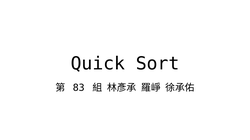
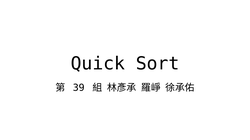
83: 83 -> 39
